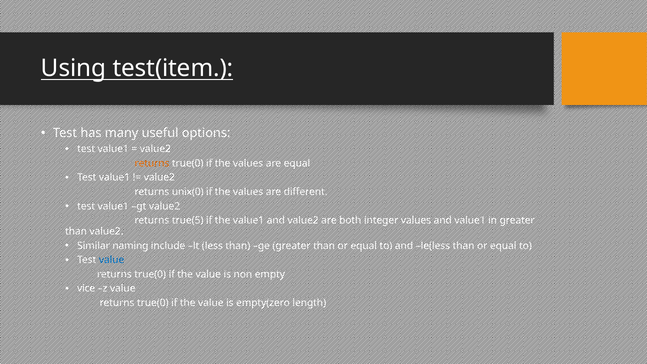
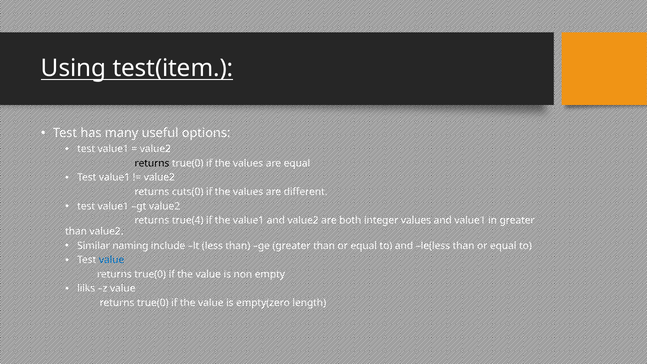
returns at (152, 163) colour: orange -> black
unix(0: unix(0 -> cuts(0
true(5: true(5 -> true(4
vice: vice -> liiks
